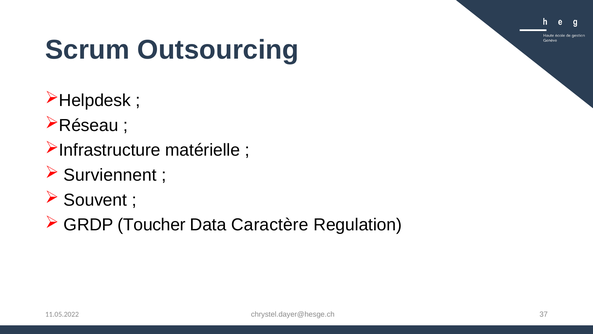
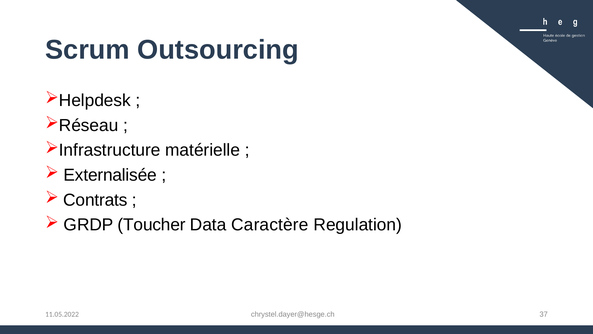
Surviennent: Surviennent -> Externalisée
Souvent: Souvent -> Contrats
